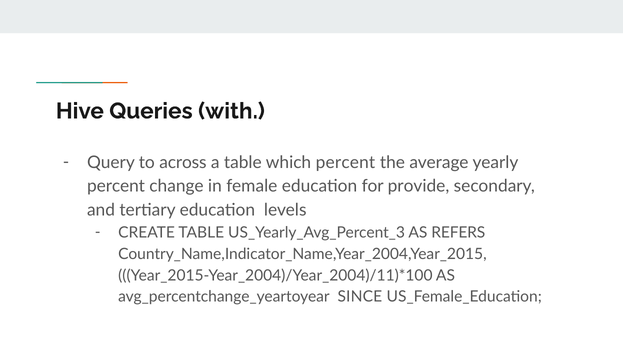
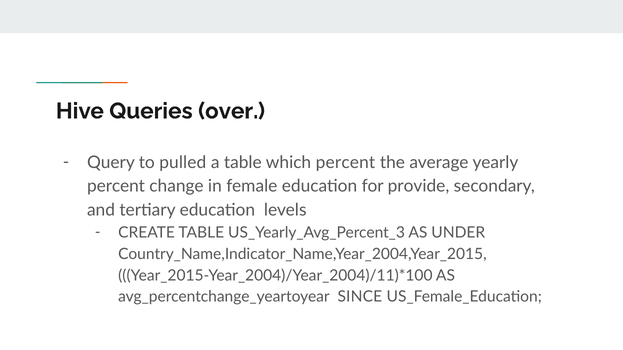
with: with -> over
across: across -> pulled
REFERS: REFERS -> UNDER
